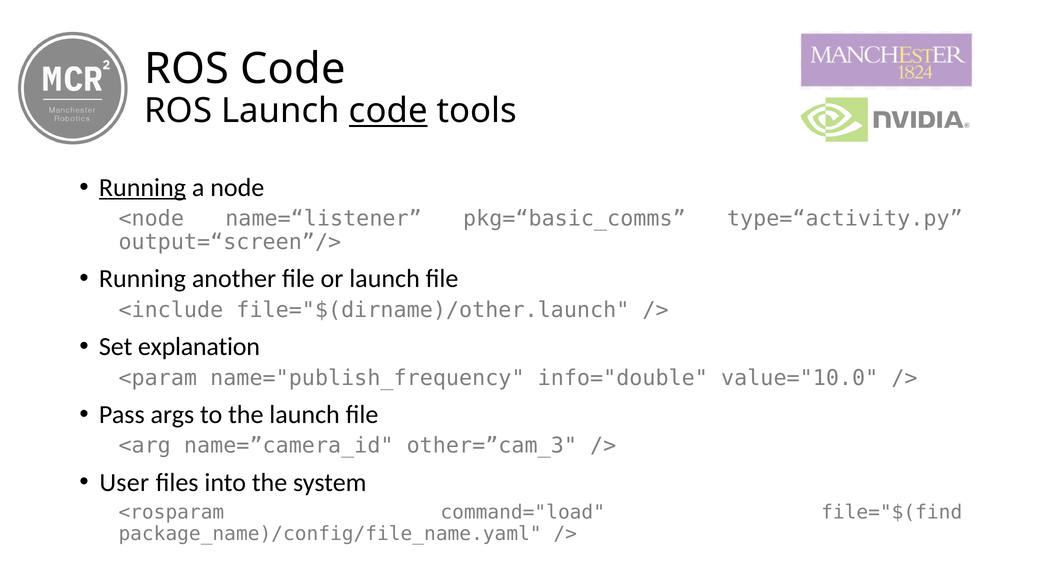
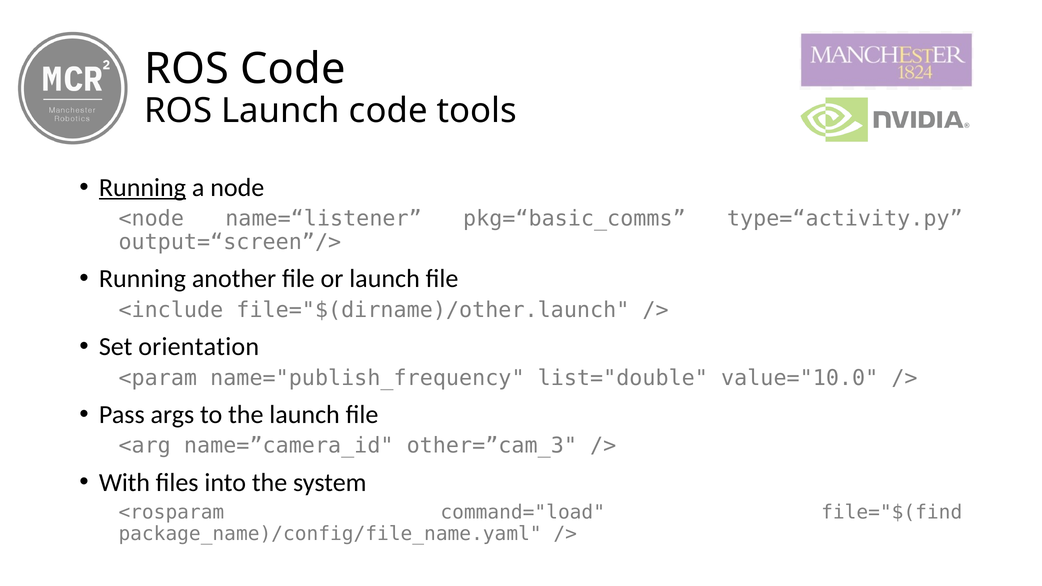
code at (388, 111) underline: present -> none
explanation: explanation -> orientation
info="double: info="double -> list="double
User: User -> With
